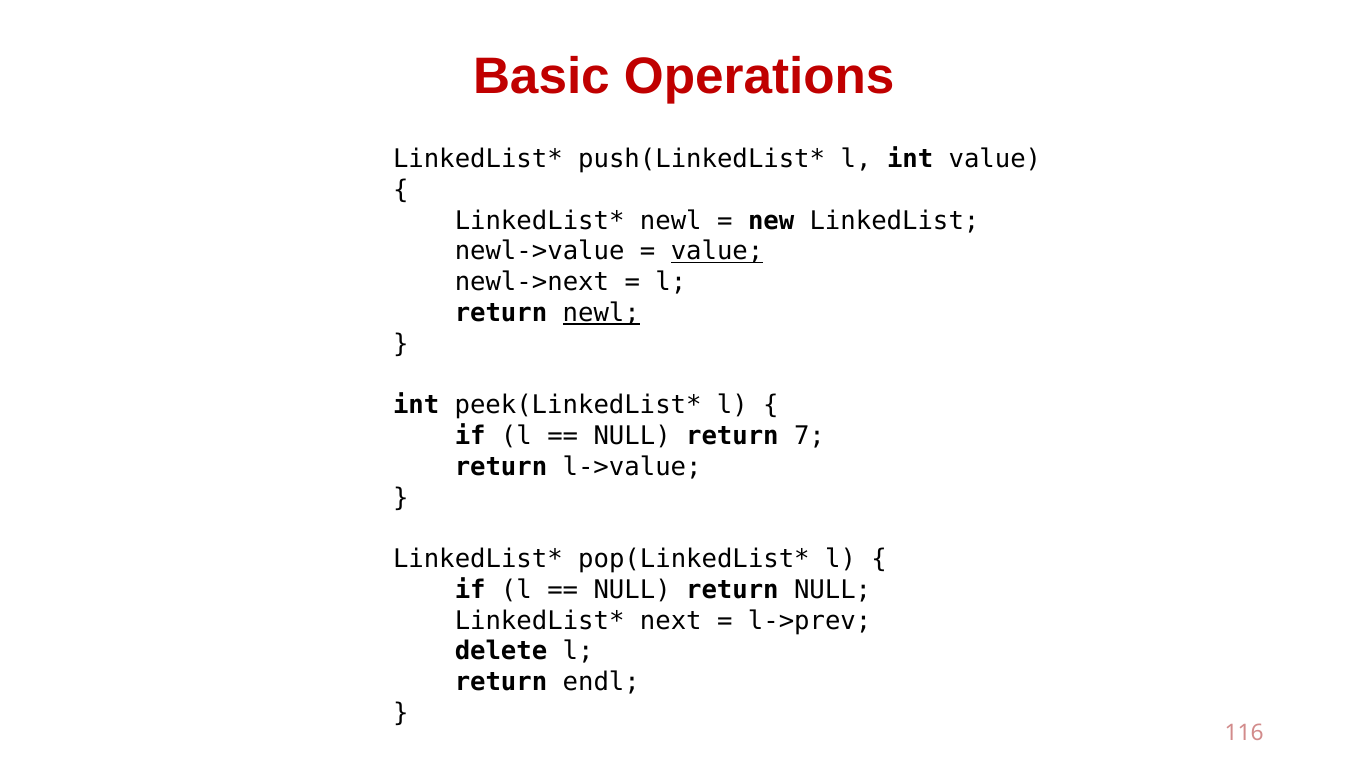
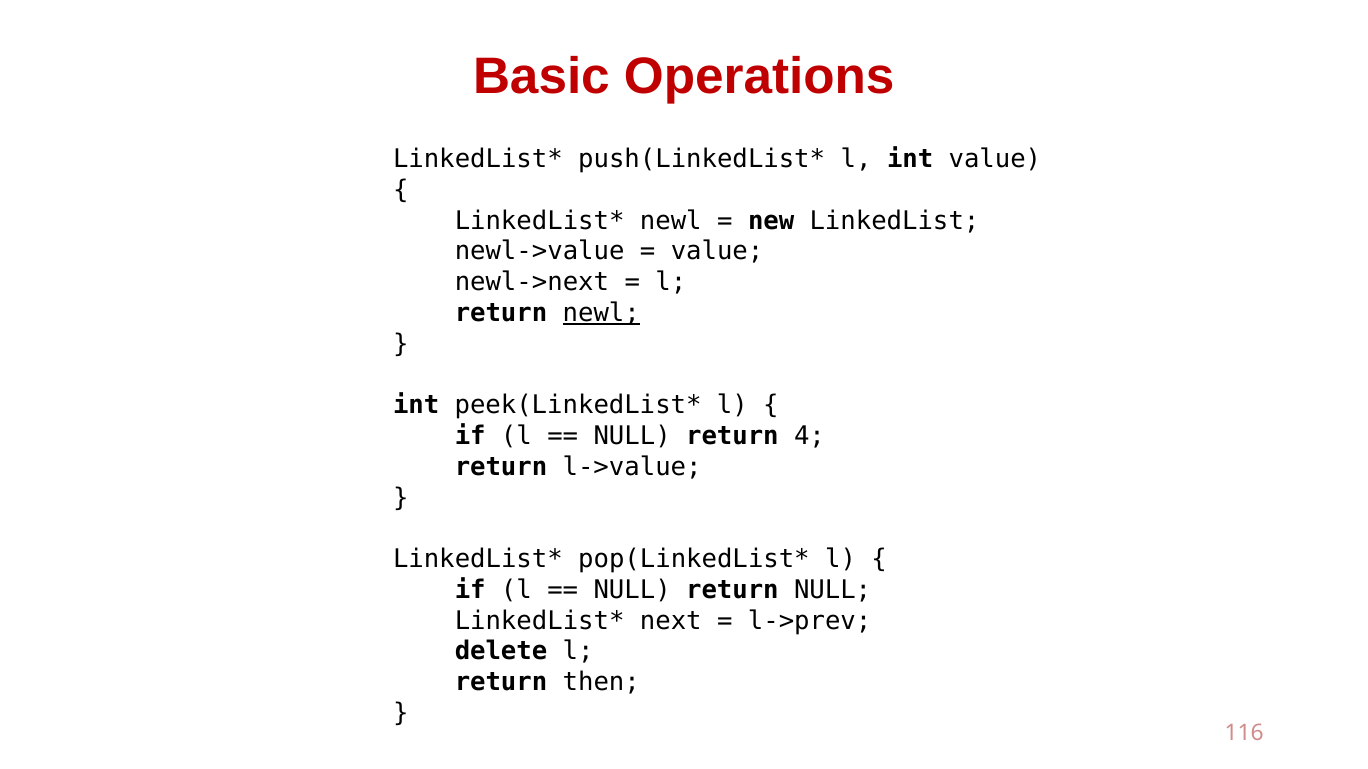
value at (717, 252) underline: present -> none
7: 7 -> 4
endl: endl -> then
